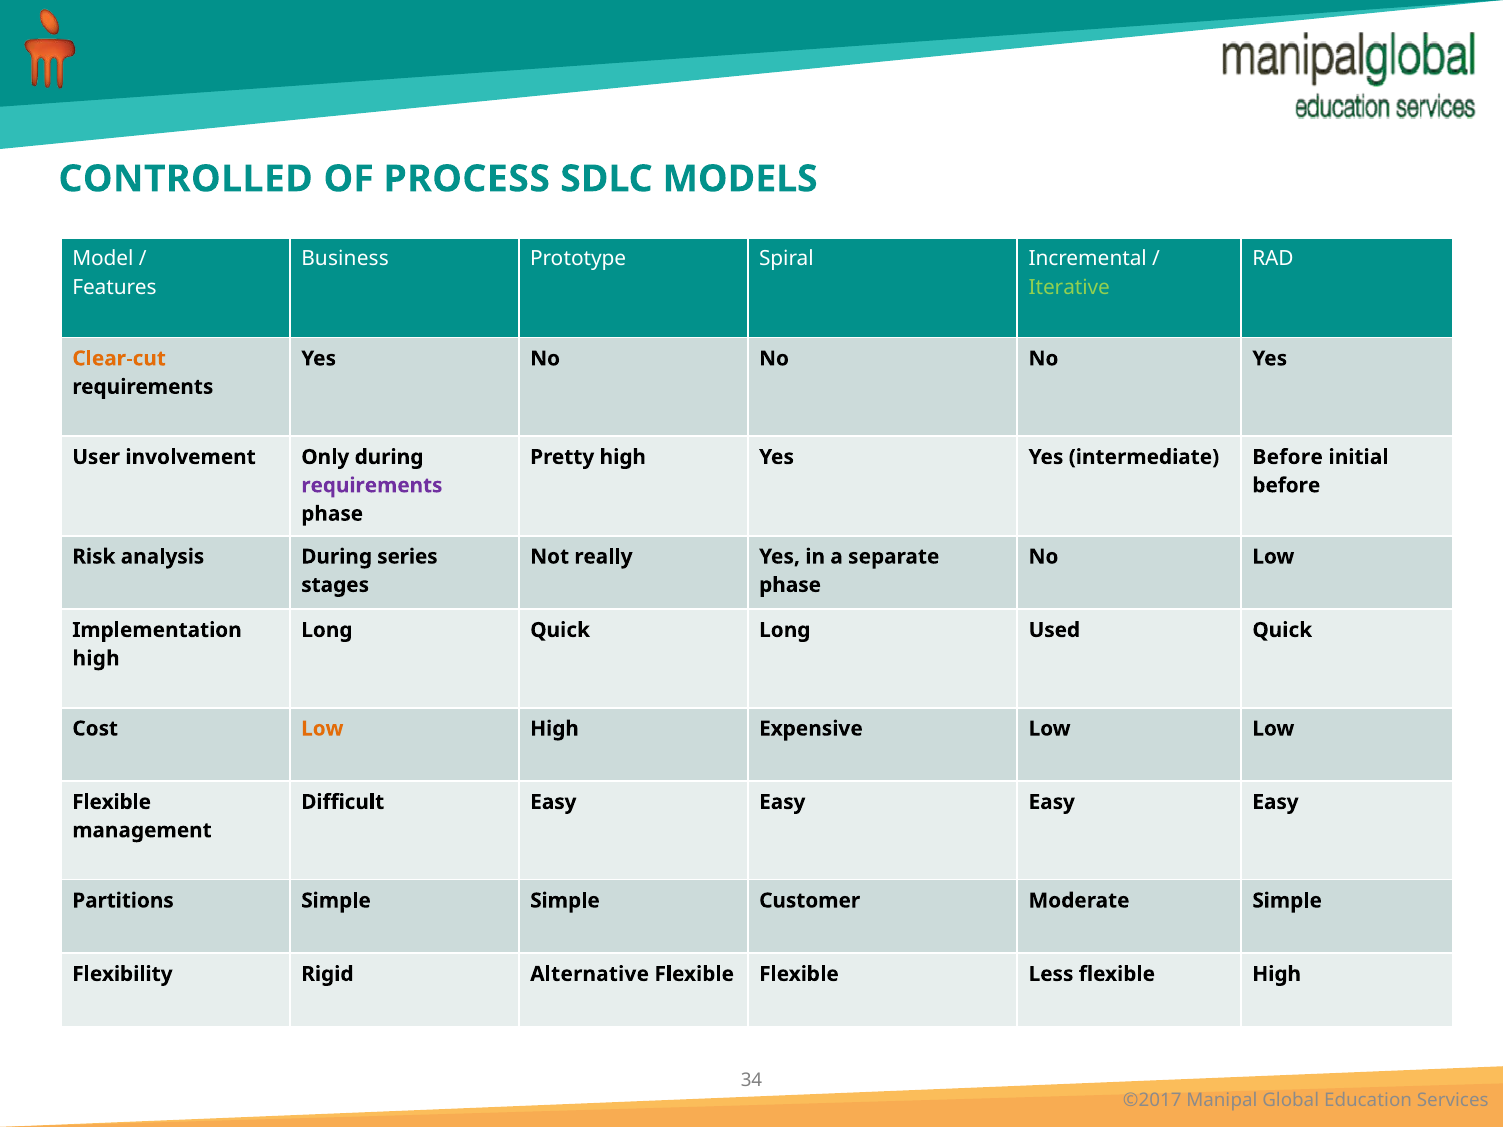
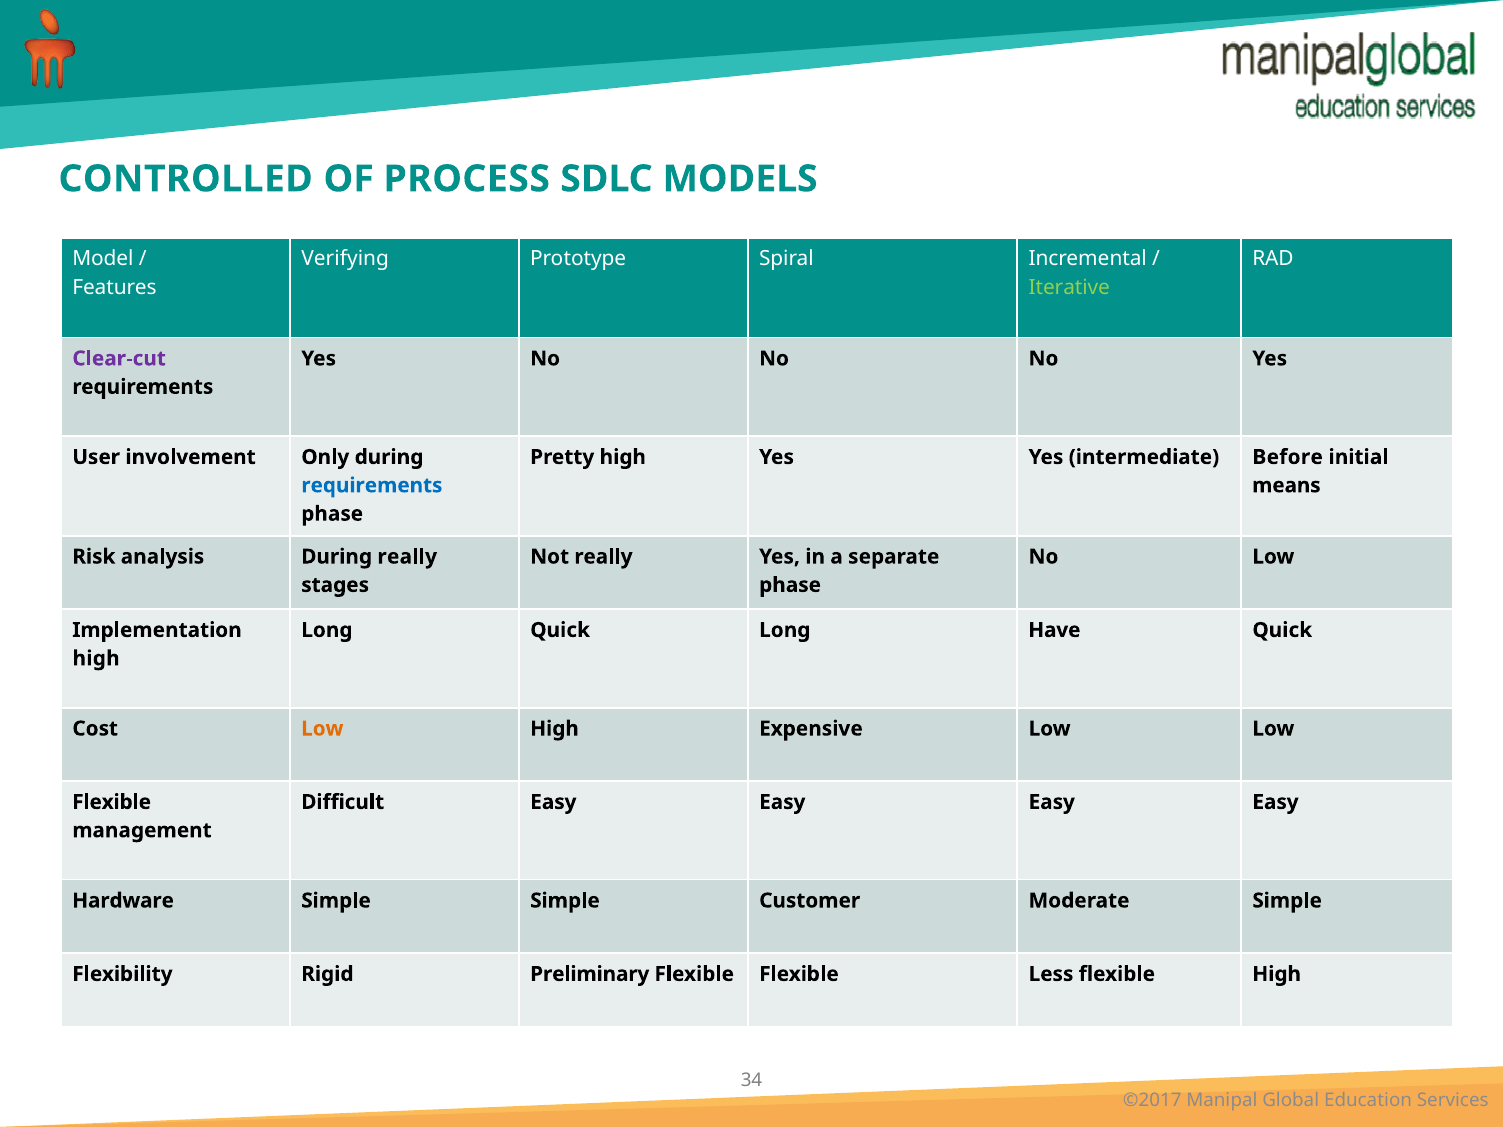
Business: Business -> Verifying
Clear-cut colour: orange -> purple
requirements at (372, 486) colour: purple -> blue
before at (1286, 486): before -> means
During series: series -> really
Used: Used -> Have
Partitions: Partitions -> Hardware
Alternative: Alternative -> Preliminary
